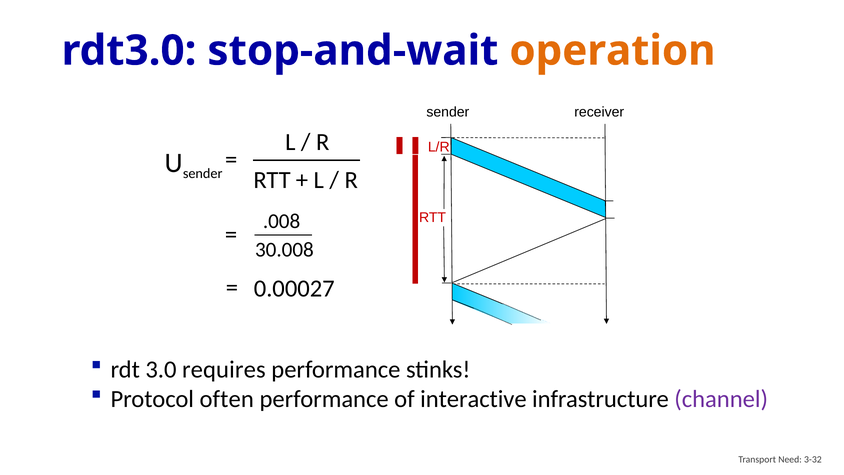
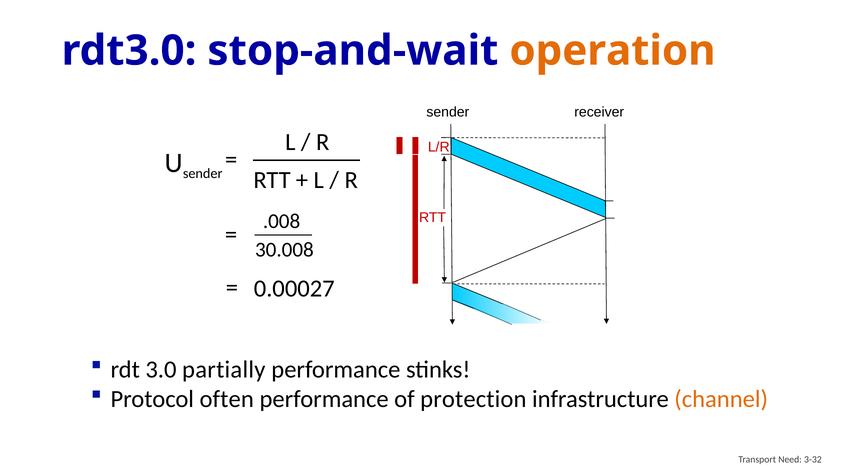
requires: requires -> partially
interactive: interactive -> protection
channel colour: purple -> orange
